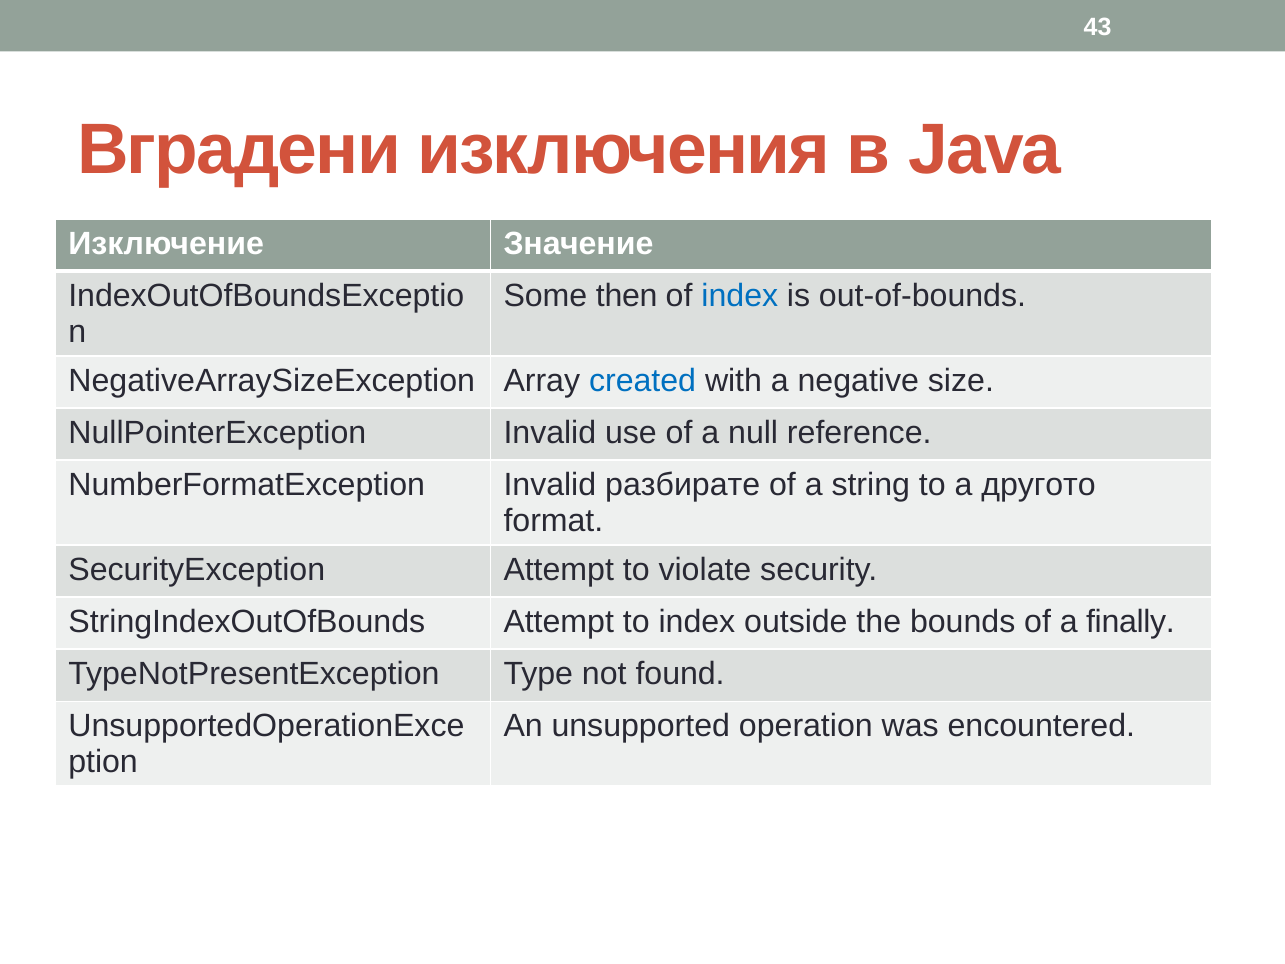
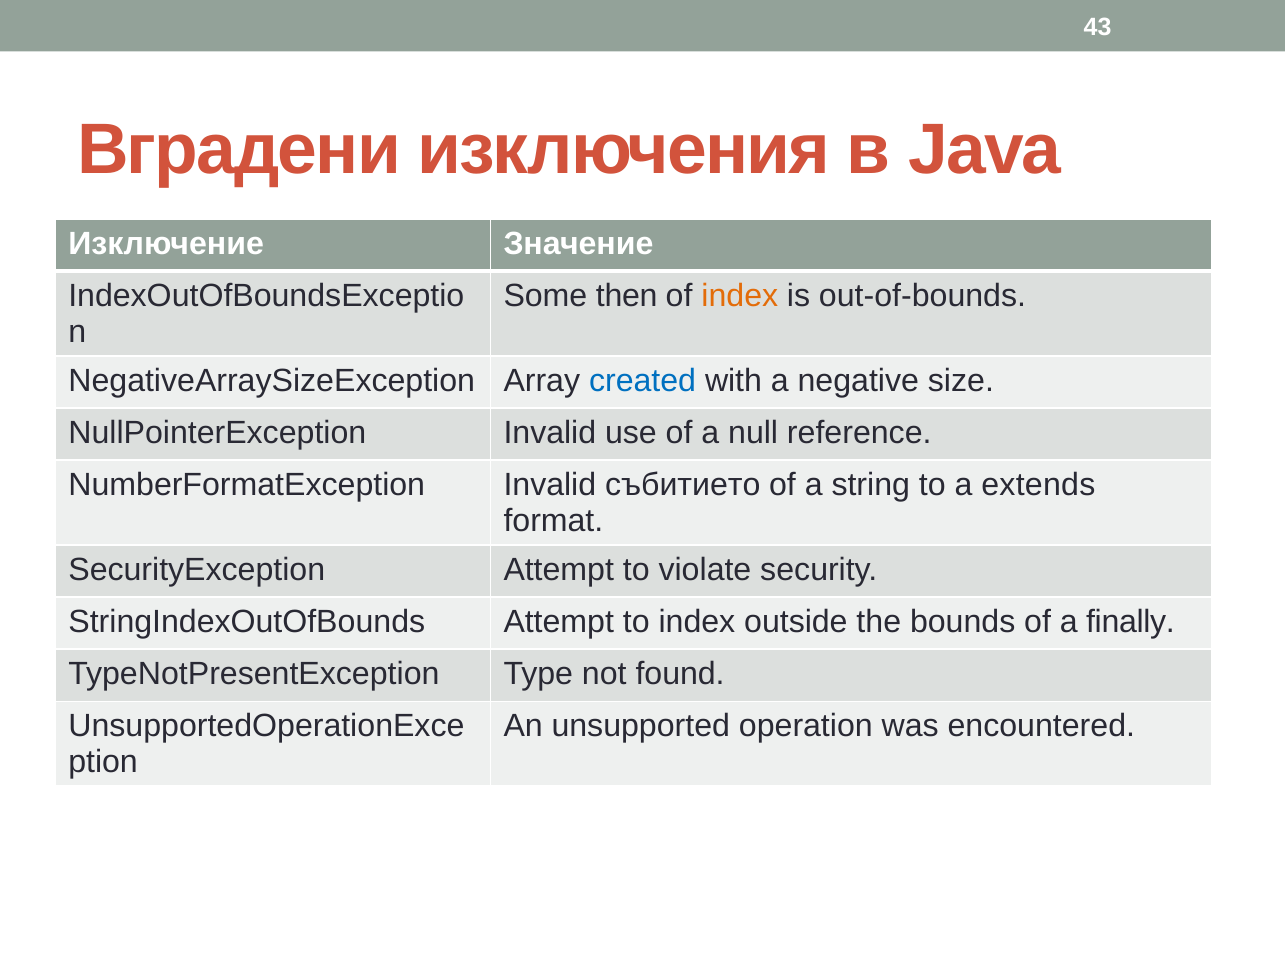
index at (740, 296) colour: blue -> orange
разбирате: разбирате -> събитието
другото: другото -> extends
